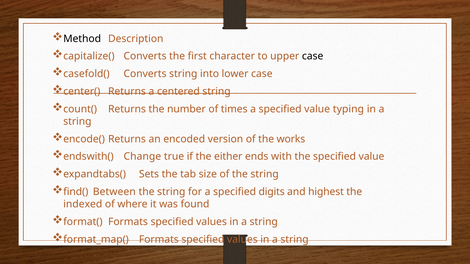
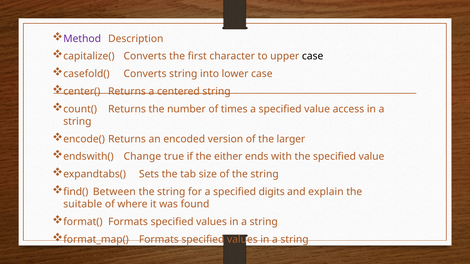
Method colour: black -> purple
typing: typing -> access
works: works -> larger
highest: highest -> explain
indexed: indexed -> suitable
